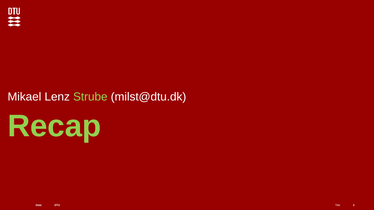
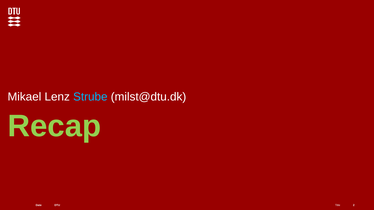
Strube colour: light green -> light blue
